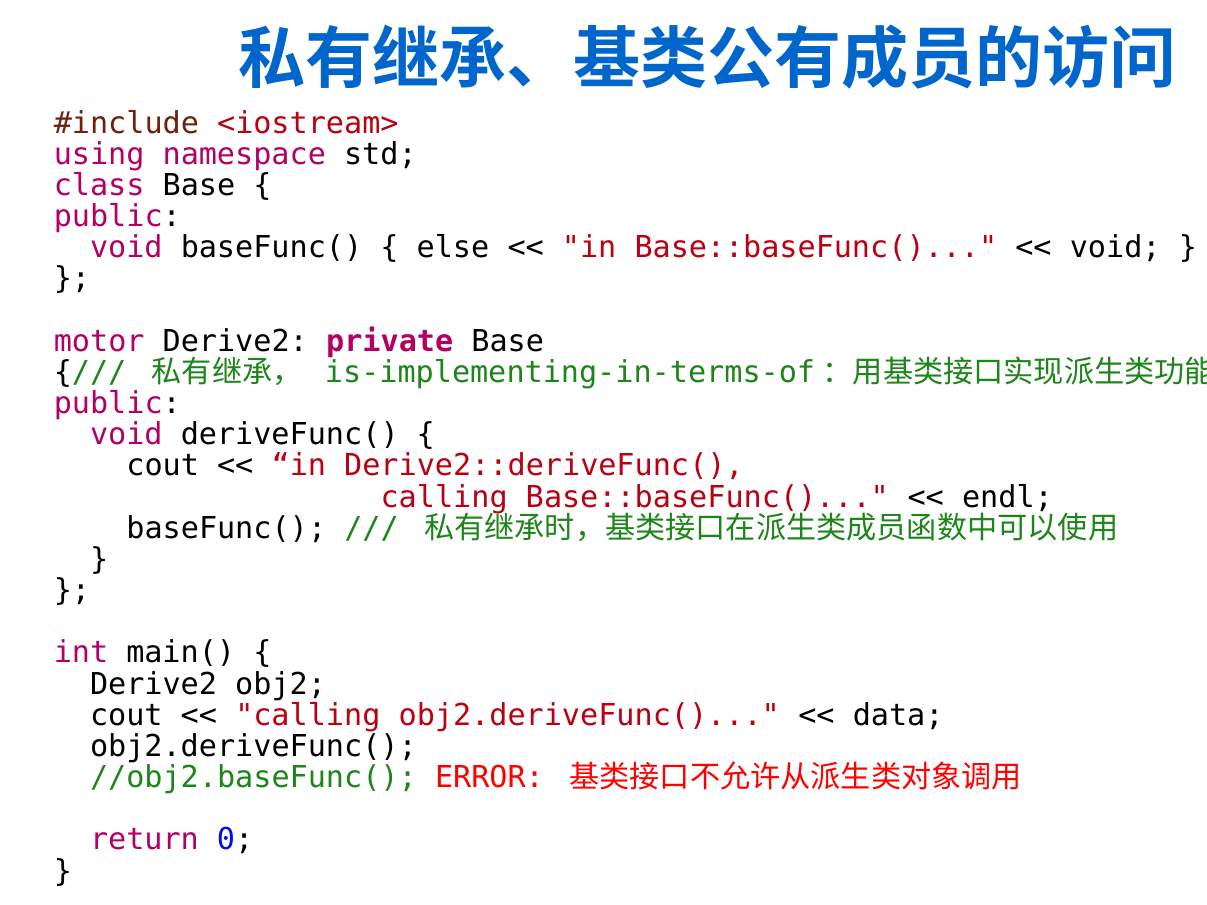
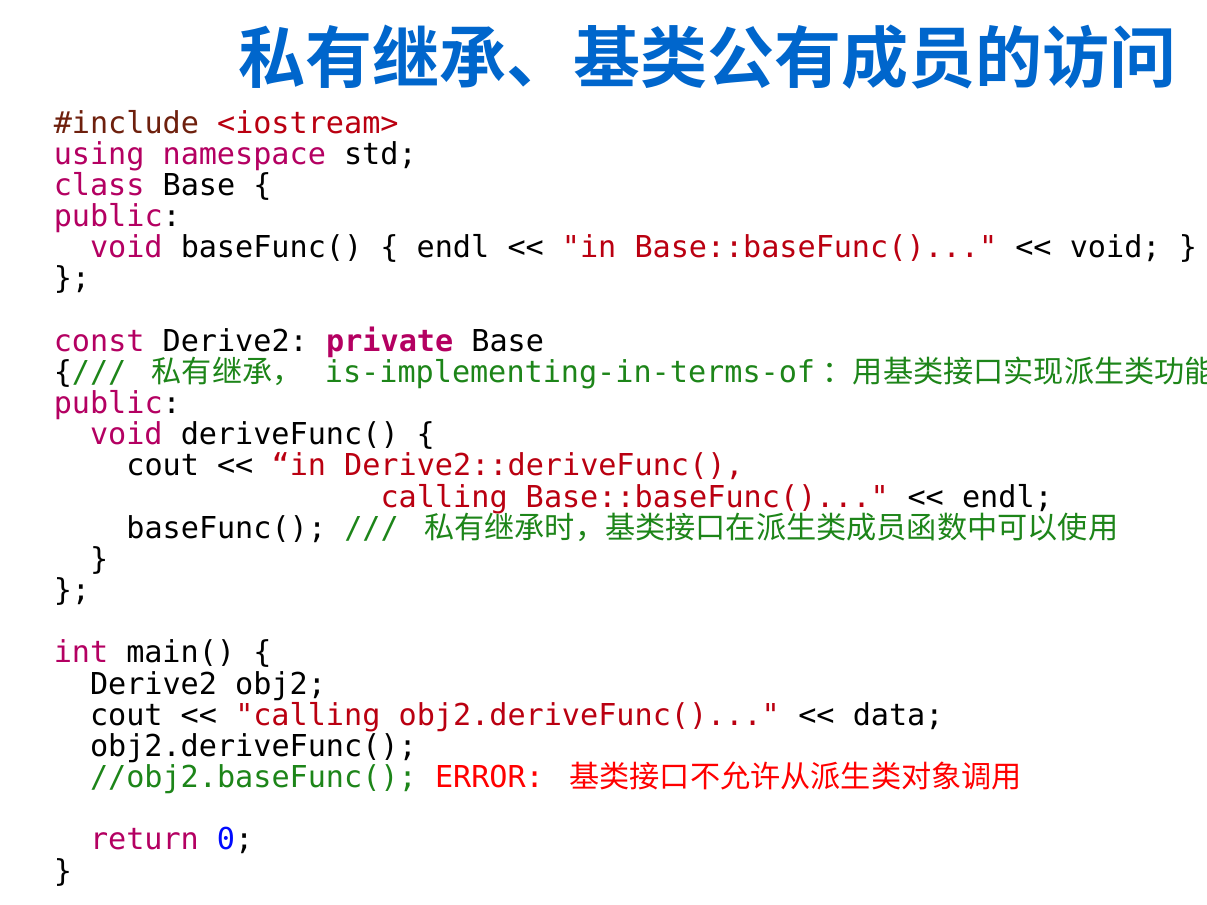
else at (453, 248): else -> endl
motor: motor -> const
